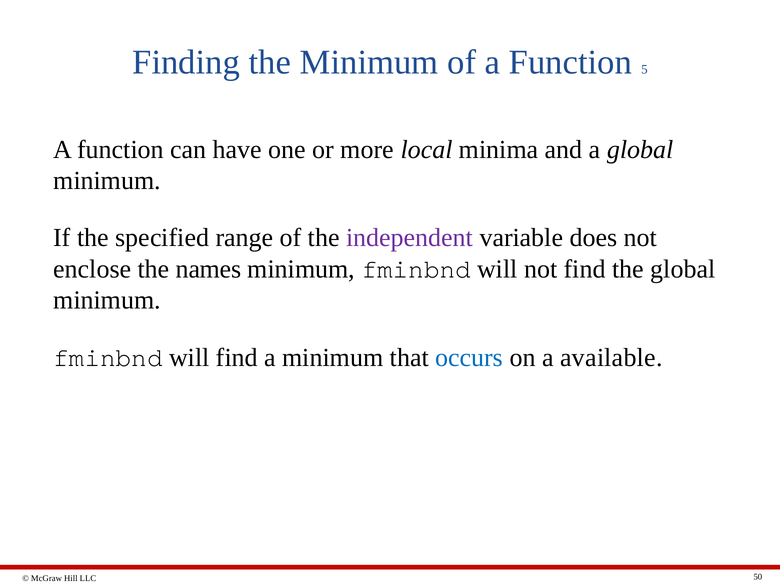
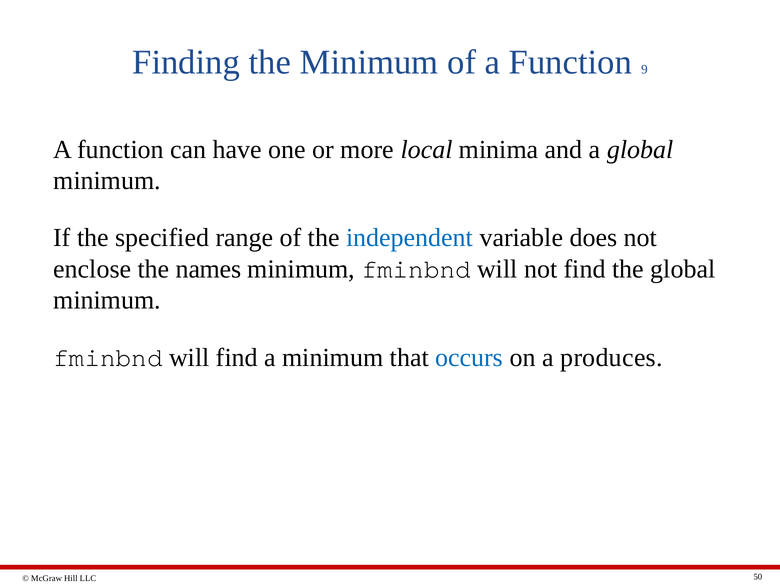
5: 5 -> 9
independent colour: purple -> blue
available: available -> produces
